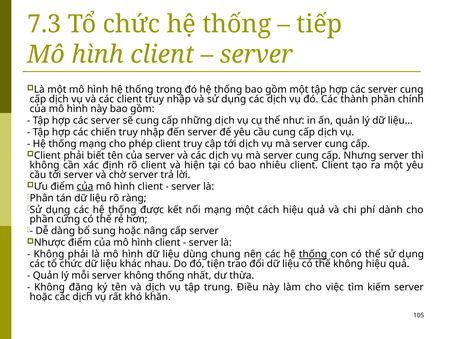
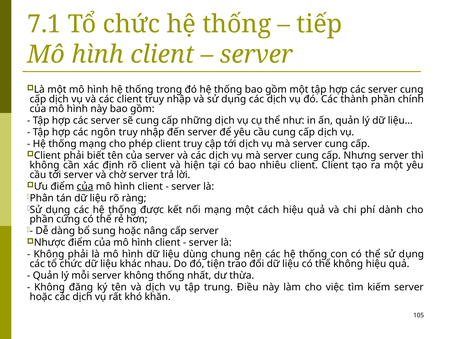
7.3: 7.3 -> 7.1
chiến: chiến -> ngôn
thống at (313, 254) underline: present -> none
